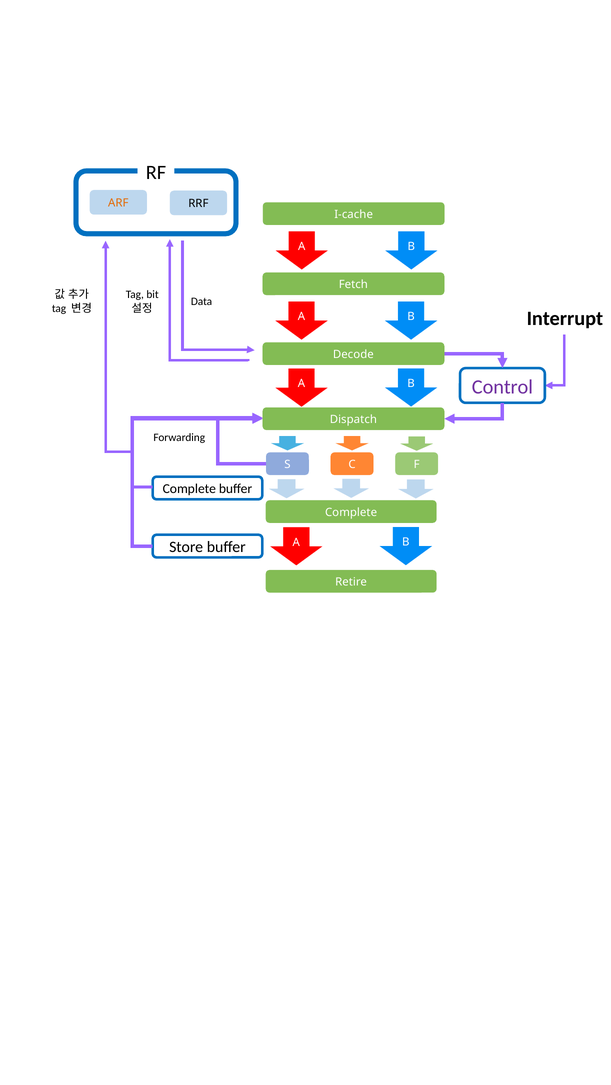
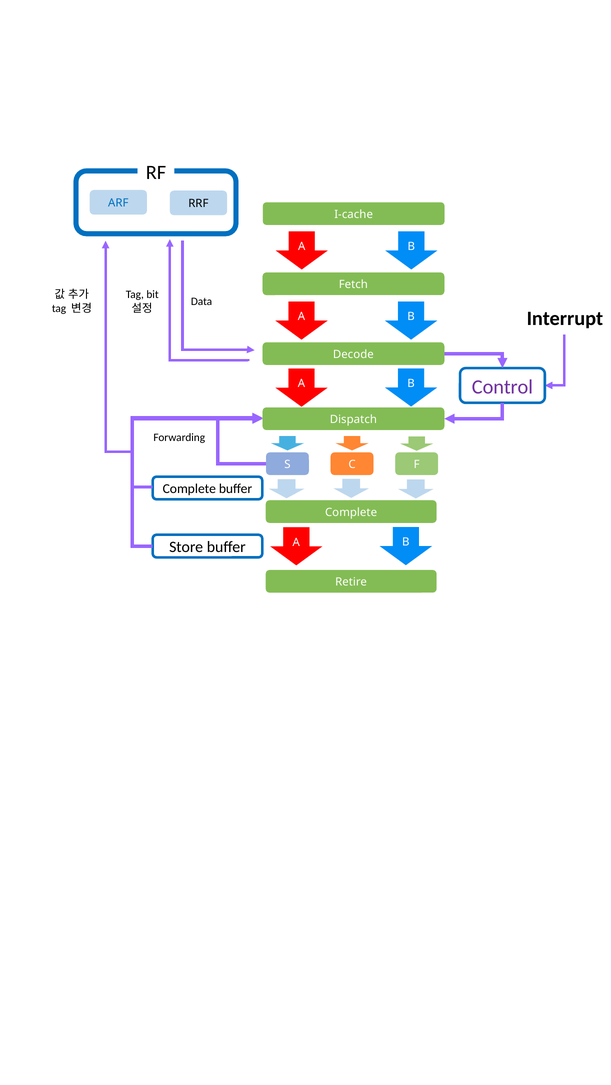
ARF colour: orange -> blue
